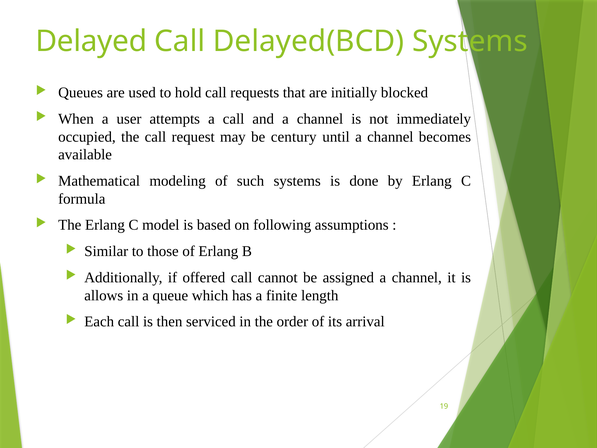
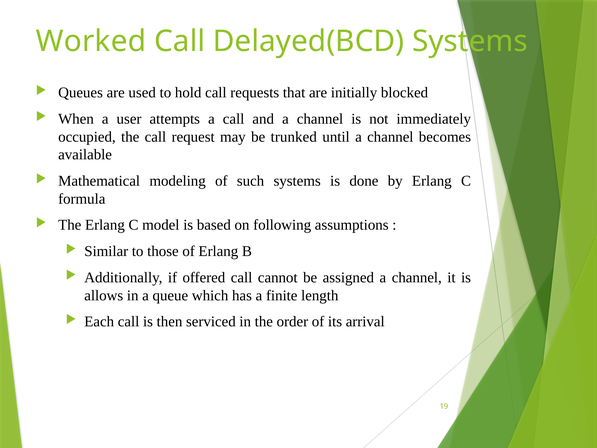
Delayed: Delayed -> Worked
century: century -> trunked
